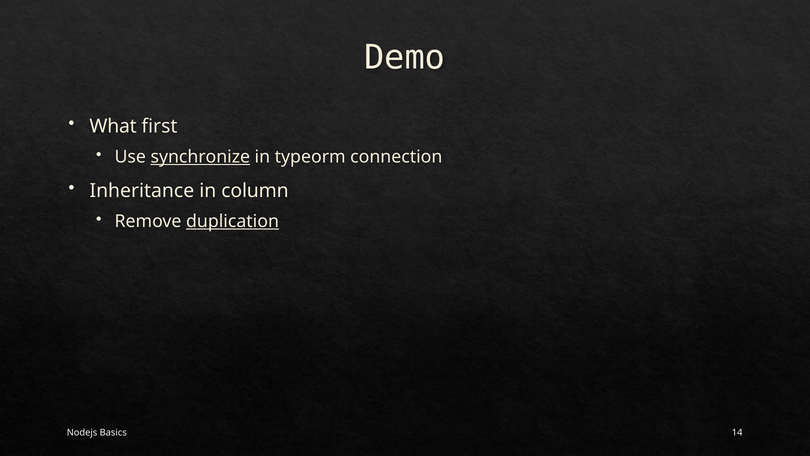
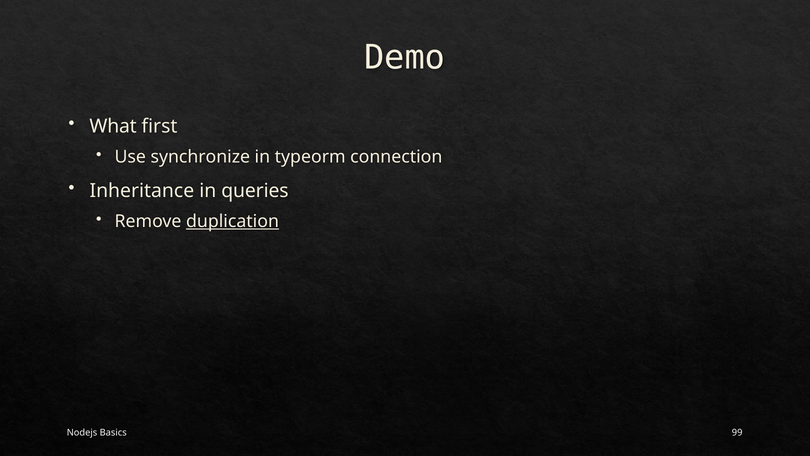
synchronize underline: present -> none
column: column -> queries
14: 14 -> 99
